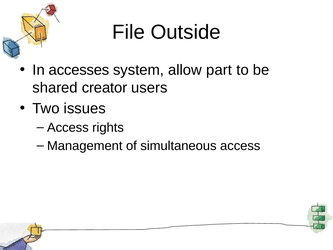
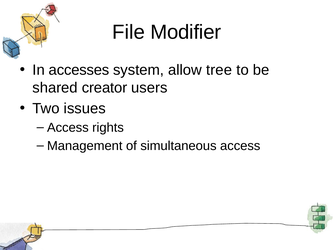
Outside: Outside -> Modifier
part: part -> tree
